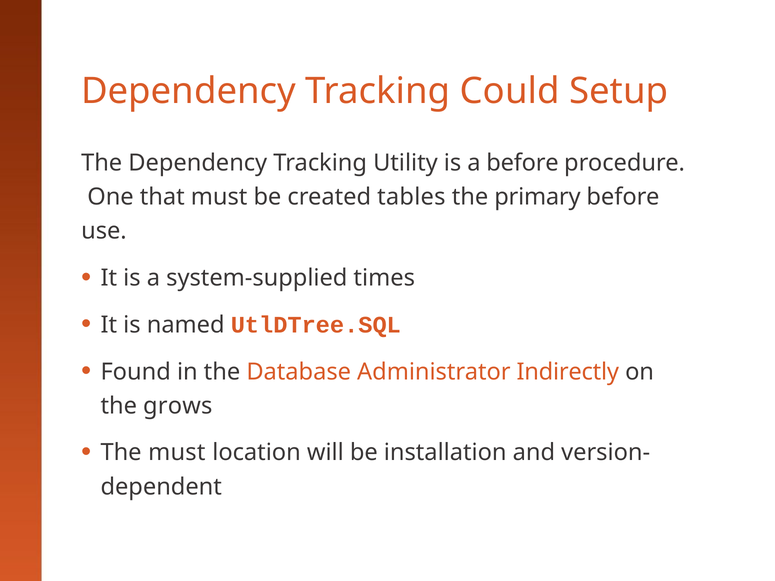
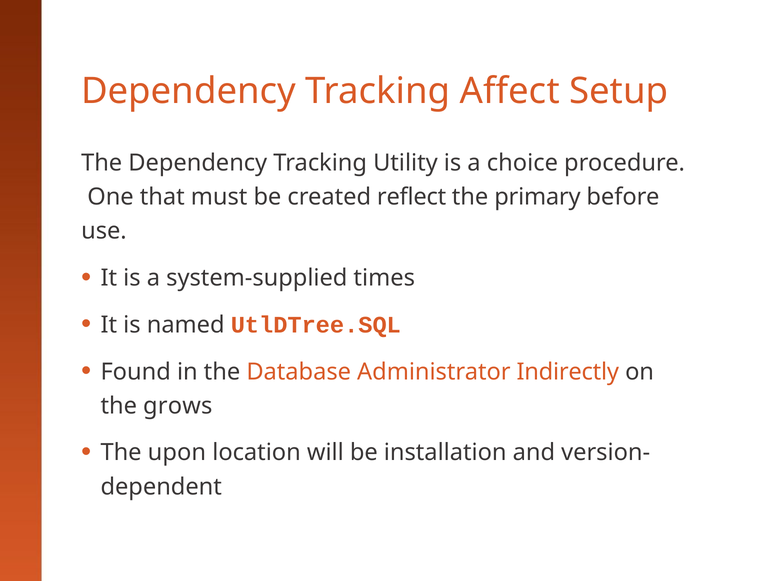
Could: Could -> Affect
a before: before -> choice
tables: tables -> reflect
The must: must -> upon
